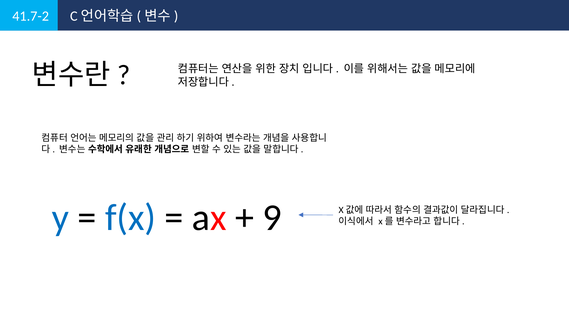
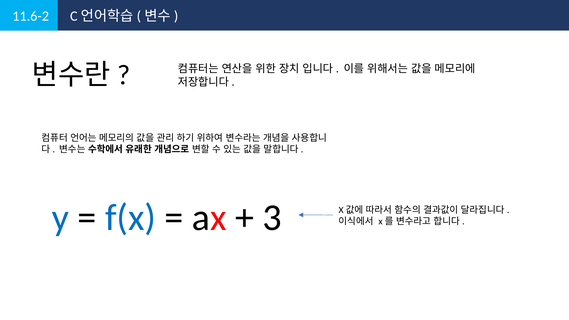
41.7-2: 41.7-2 -> 11.6-2
9: 9 -> 3
